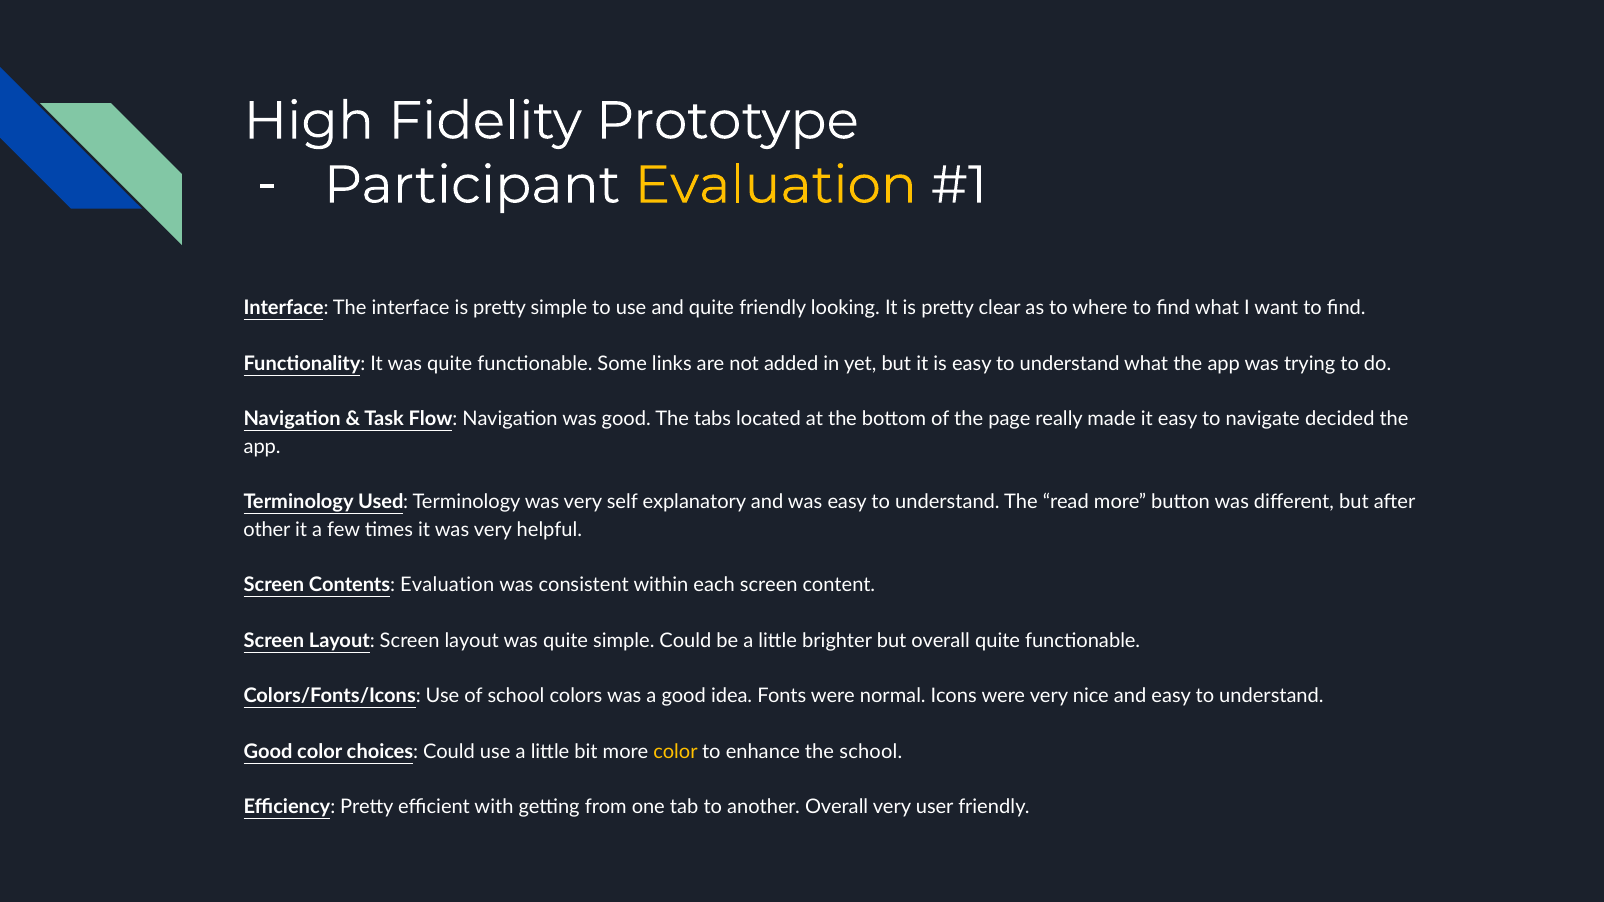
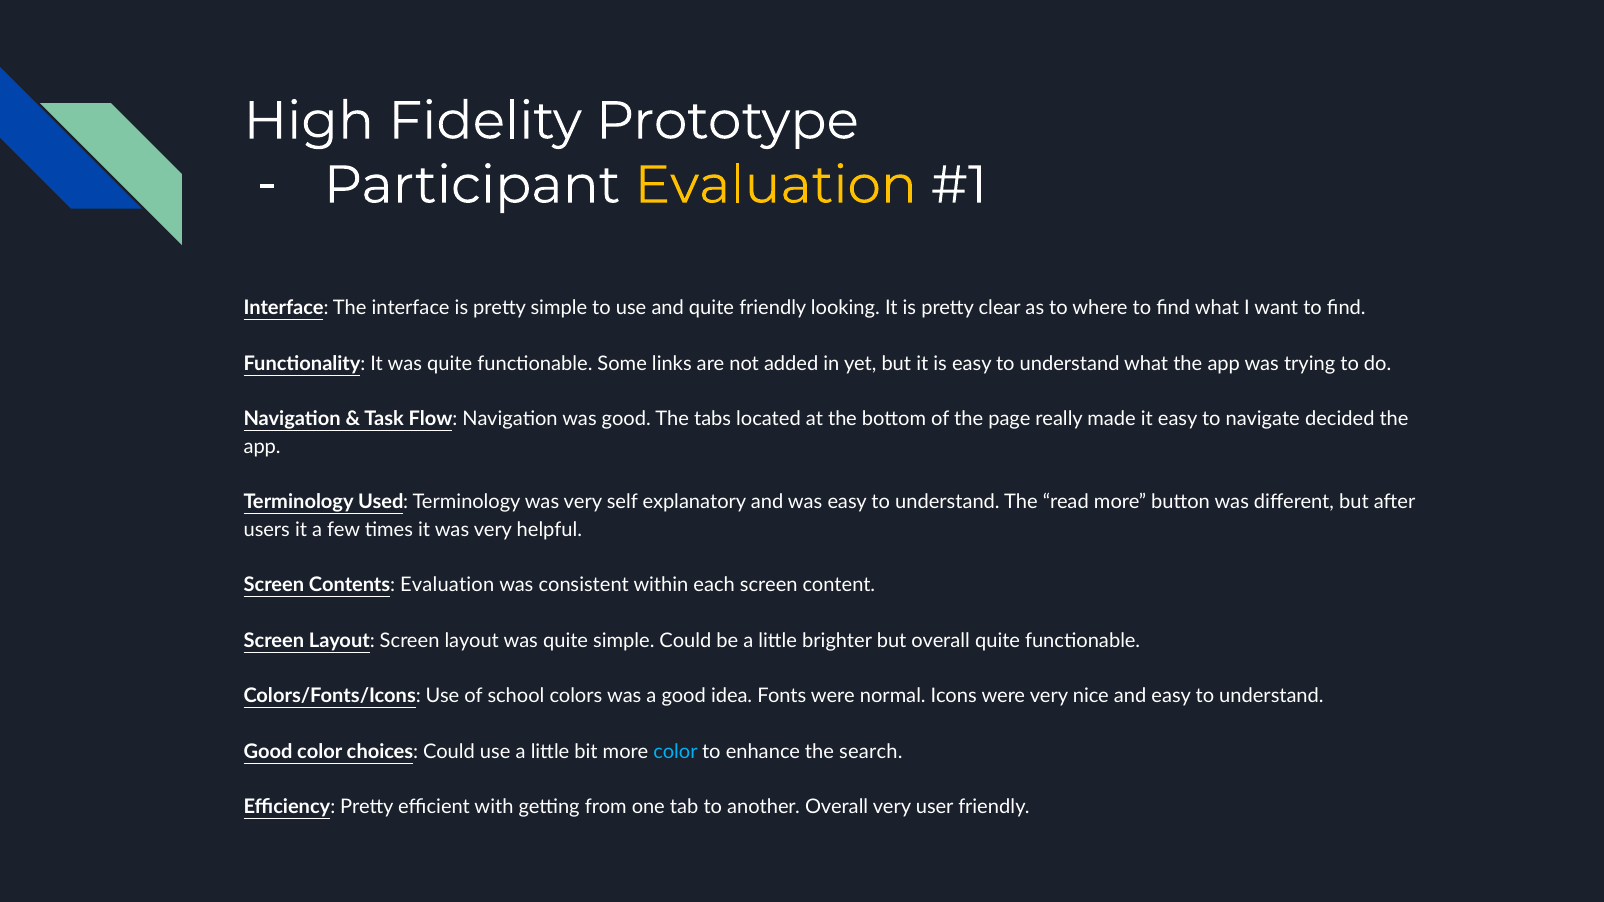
other: other -> users
color at (675, 752) colour: yellow -> light blue
the school: school -> search
